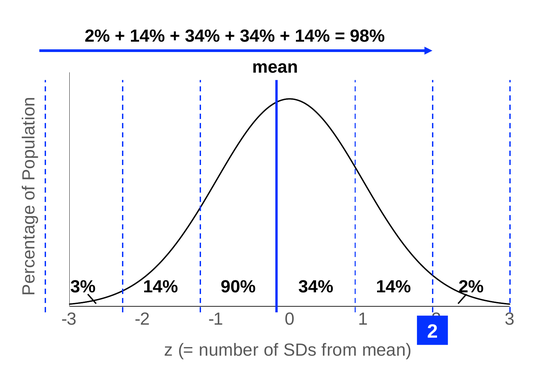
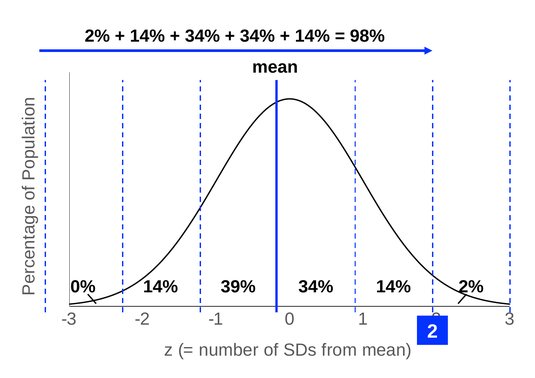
3%: 3% -> 0%
90%: 90% -> 39%
